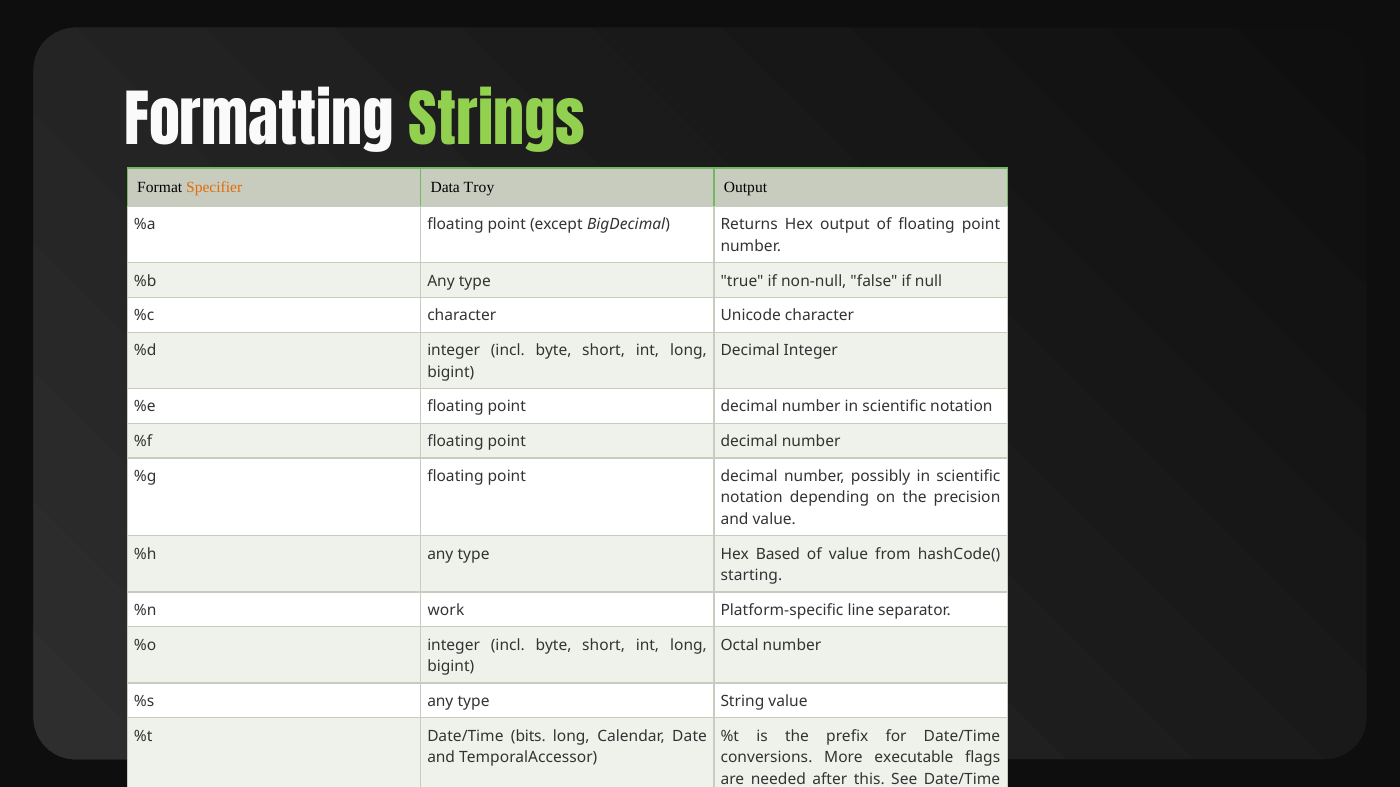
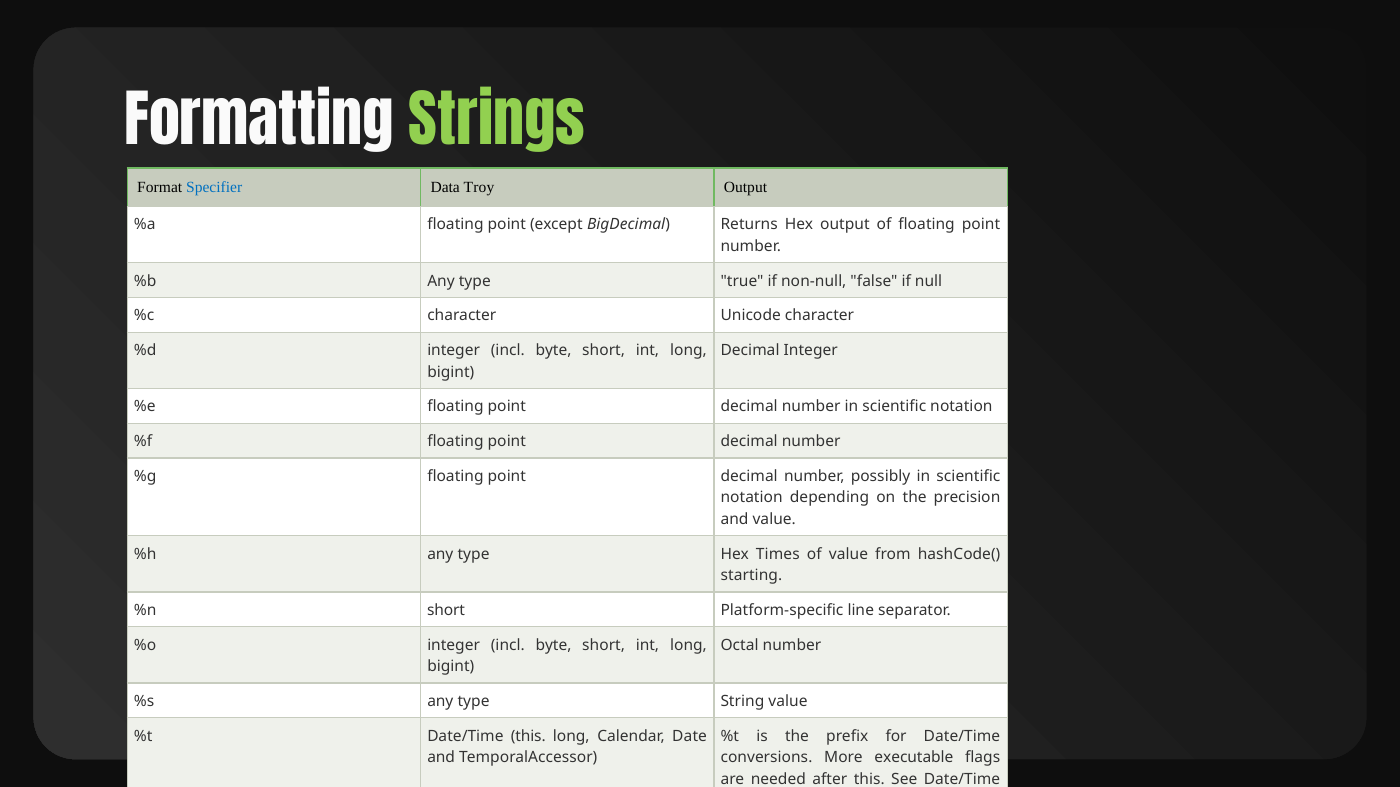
Specifier colour: orange -> blue
Based: Based -> Times
%n work: work -> short
Date/Time bits: bits -> this
